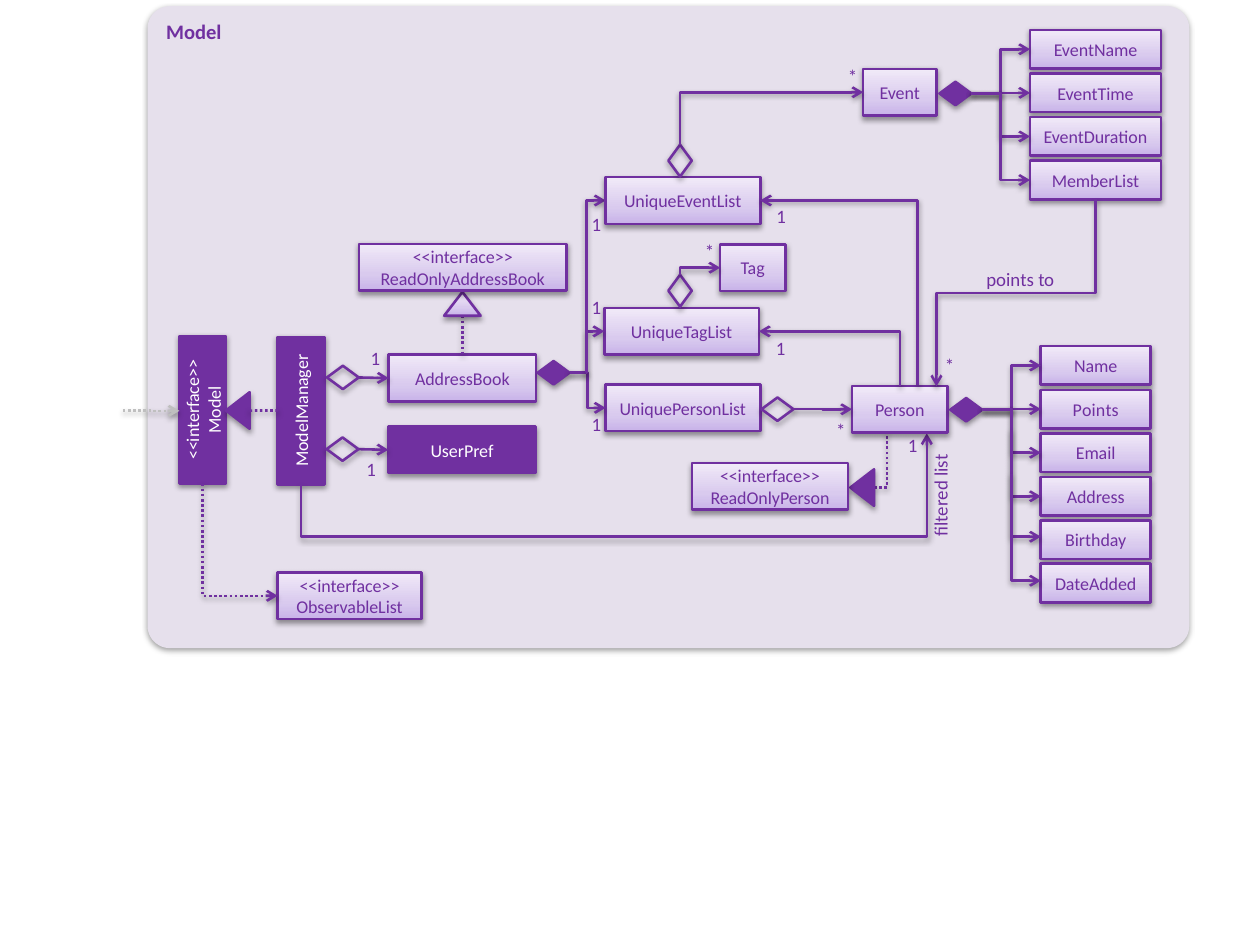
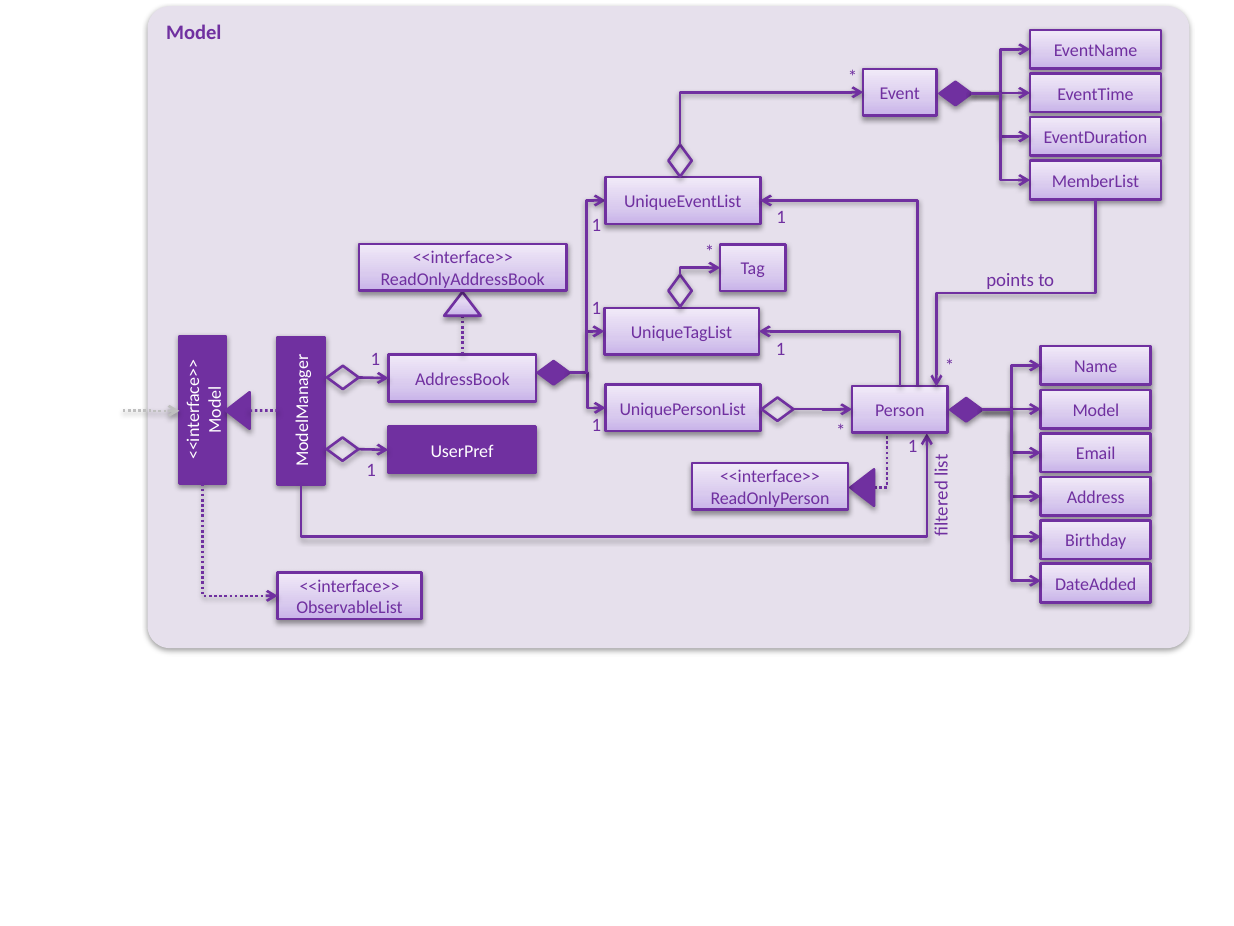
Points at (1096, 410): Points -> Model
